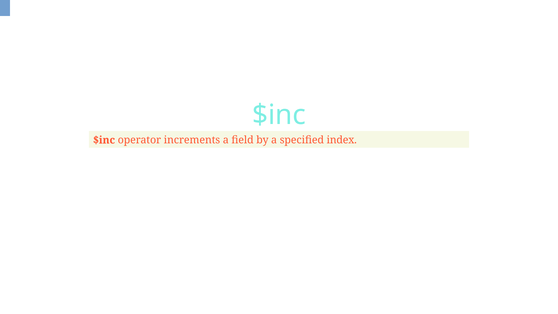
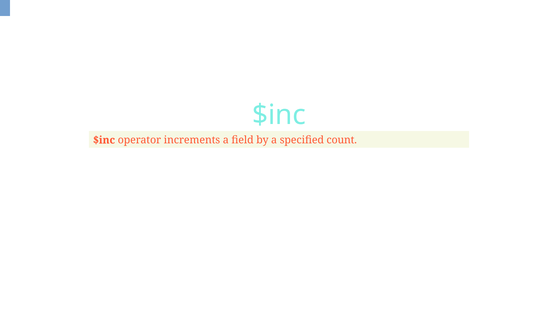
index: index -> count
